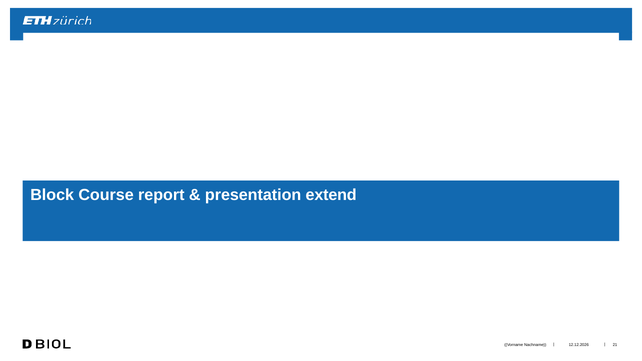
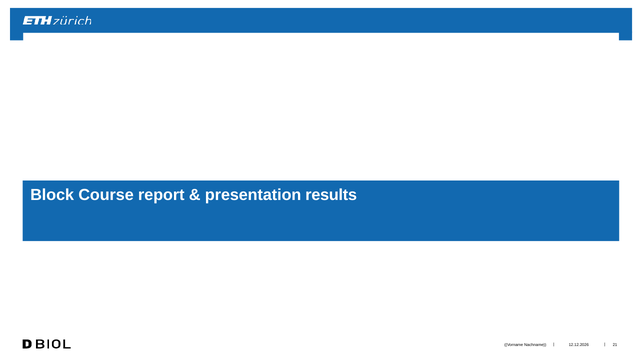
extend: extend -> results
